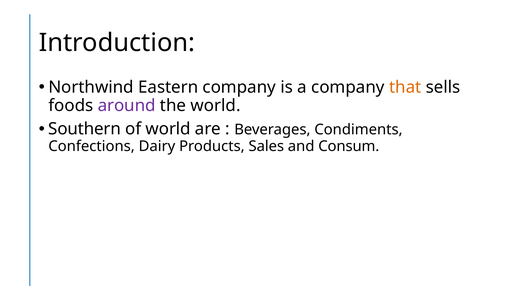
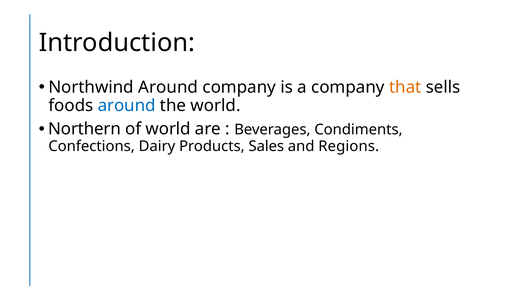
Northwind Eastern: Eastern -> Around
around at (127, 106) colour: purple -> blue
Southern: Southern -> Northern
Consum: Consum -> Regions
